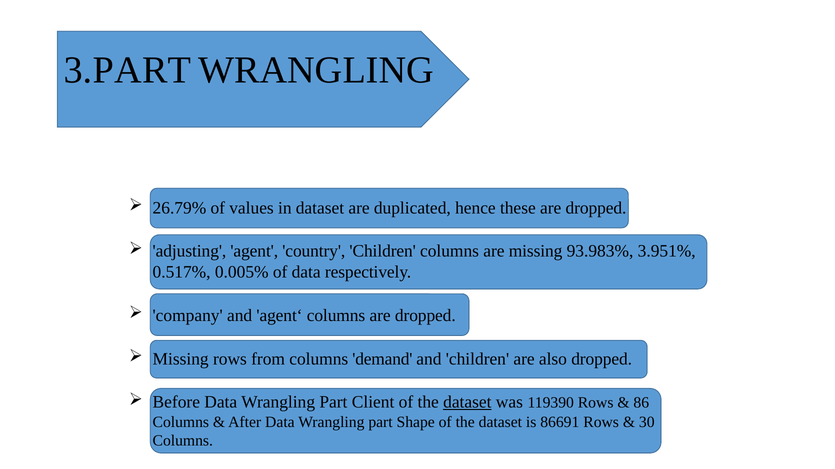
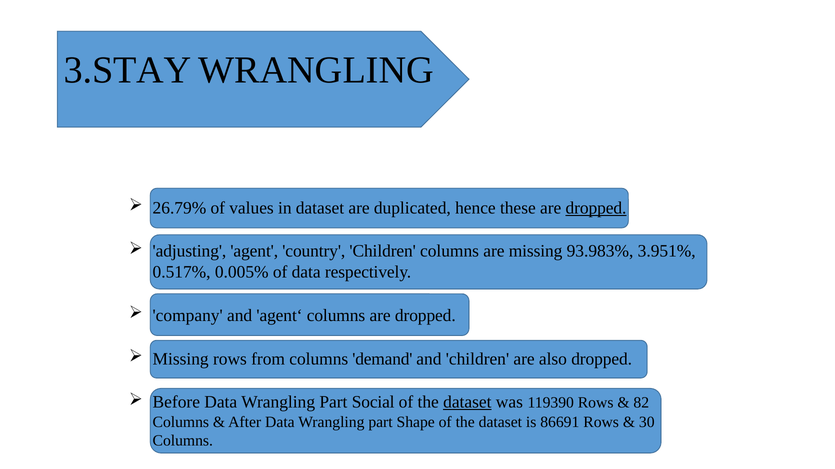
3.PART: 3.PART -> 3.STAY
dropped at (596, 208) underline: none -> present
Client: Client -> Social
86: 86 -> 82
